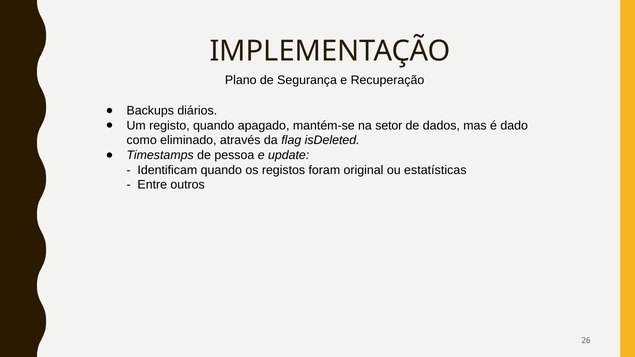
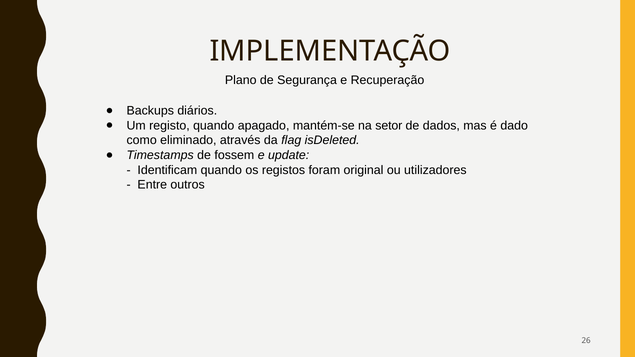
pessoa: pessoa -> fossem
estatísticas: estatísticas -> utilizadores
